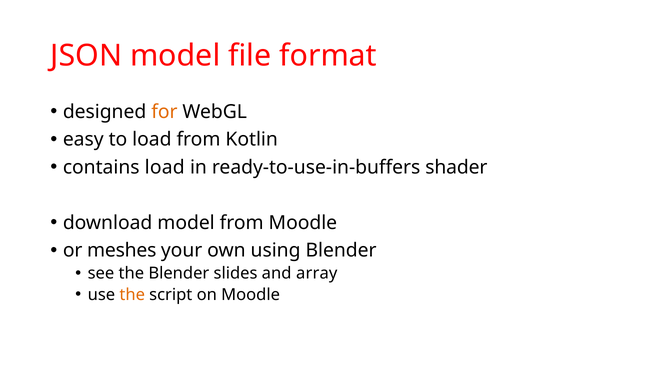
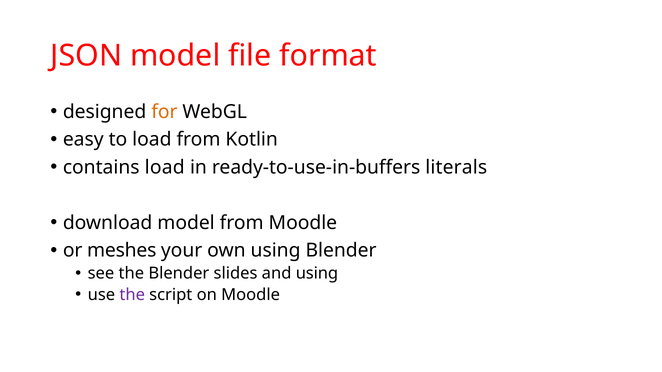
shader: shader -> literals
and array: array -> using
the at (132, 295) colour: orange -> purple
